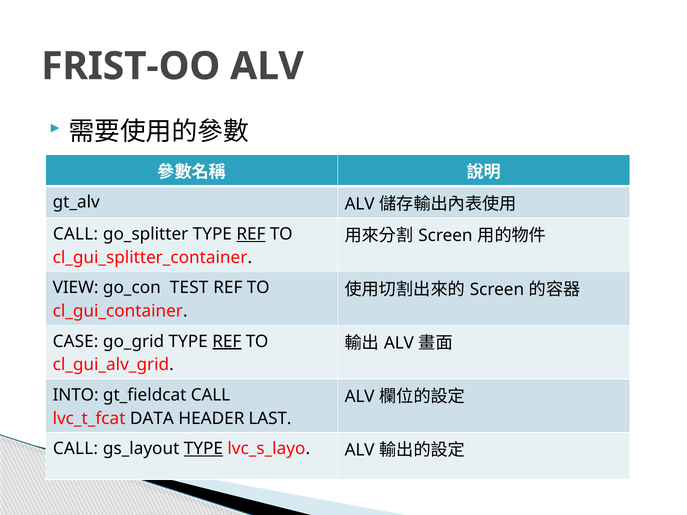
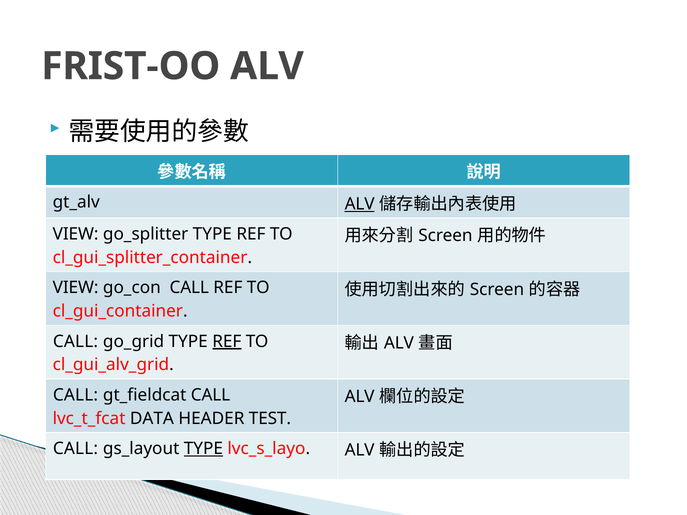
ALV at (360, 204) underline: none -> present
CALL at (75, 234): CALL -> VIEW
REF at (251, 234) underline: present -> none
TEST at (189, 288): TEST -> CALL
CASE at (76, 342): CASE -> CALL
INTO at (76, 395): INTO -> CALL
LAST: LAST -> TEST
